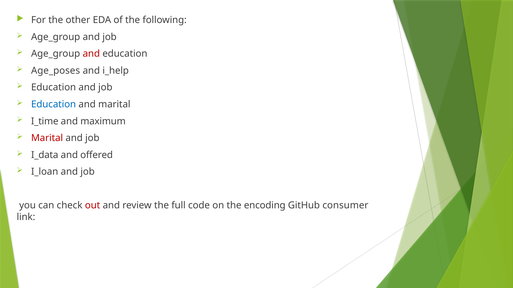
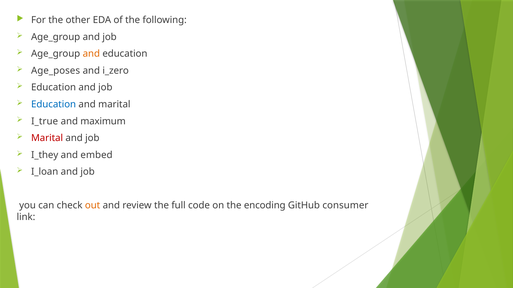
and at (91, 54) colour: red -> orange
i_help: i_help -> i_zero
I_time: I_time -> I_true
I_data: I_data -> I_they
offered: offered -> embed
out colour: red -> orange
